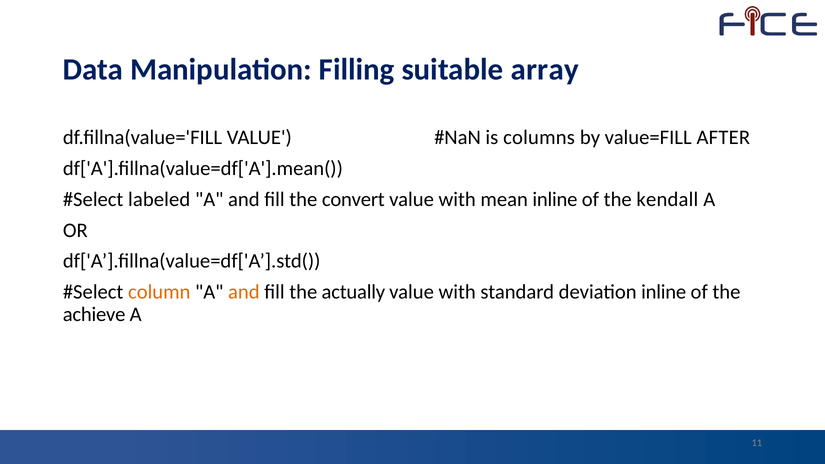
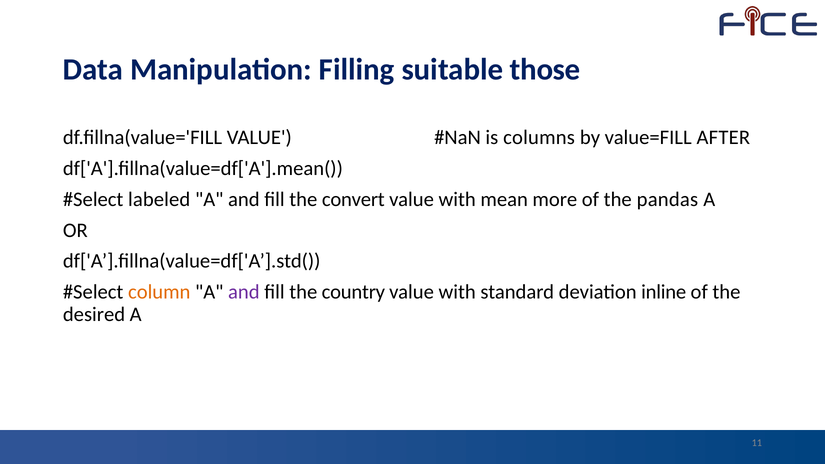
array: array -> those
mean inline: inline -> more
kendall: kendall -> pandas
and at (244, 292) colour: orange -> purple
actually: actually -> country
achieve: achieve -> desired
